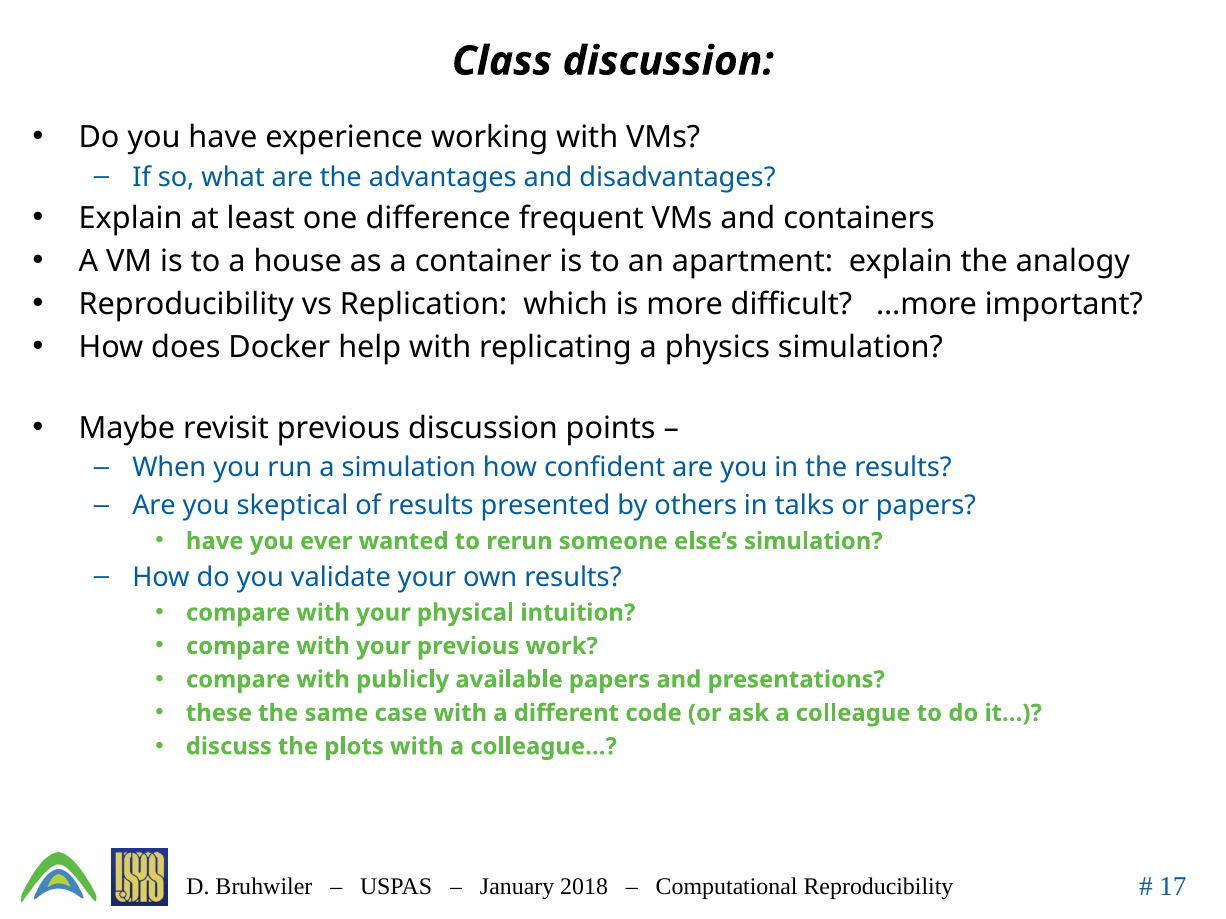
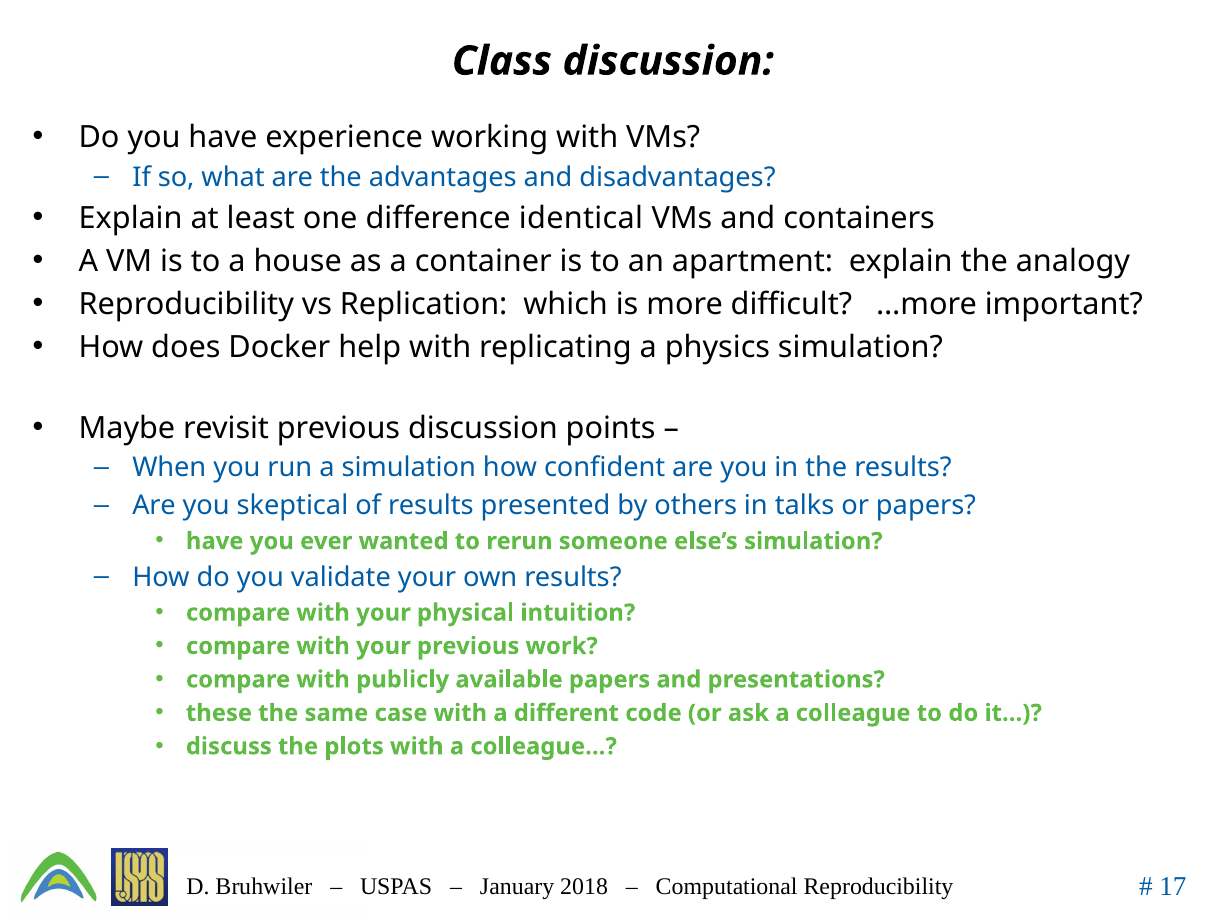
frequent: frequent -> identical
